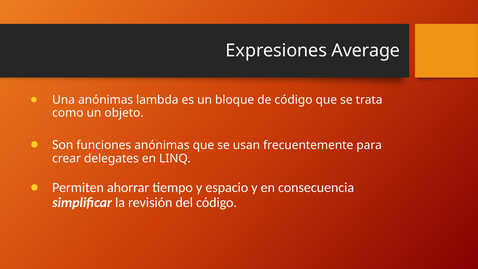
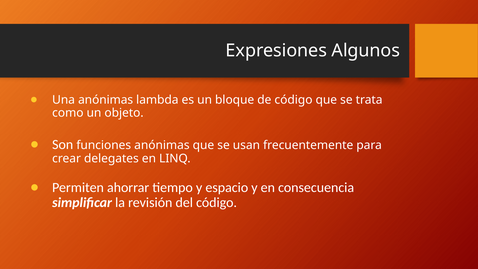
Average: Average -> Algunos
